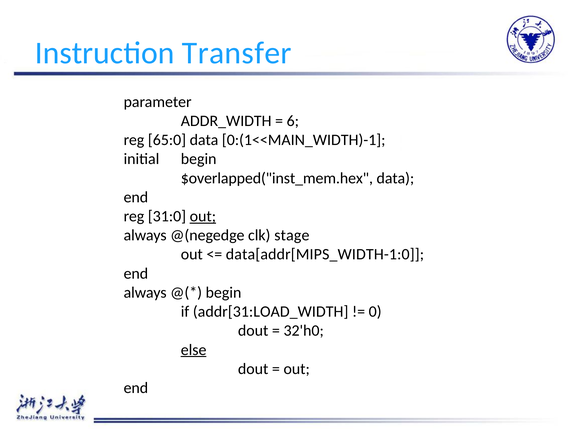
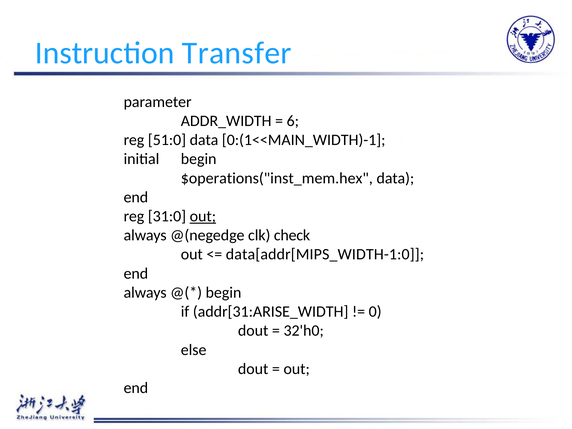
65:0: 65:0 -> 51:0
$overlapped("inst_mem.hex: $overlapped("inst_mem.hex -> $operations("inst_mem.hex
stage: stage -> check
addr[31:LOAD_WIDTH: addr[31:LOAD_WIDTH -> addr[31:ARISE_WIDTH
else underline: present -> none
